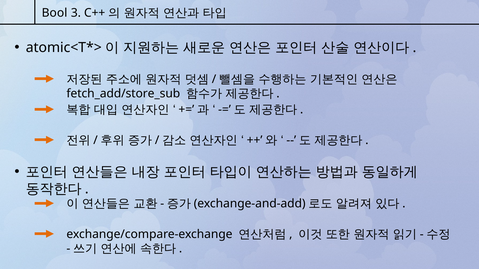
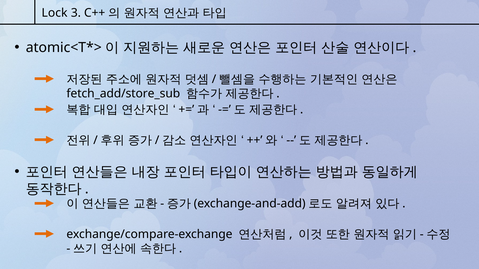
Bool: Bool -> Lock
